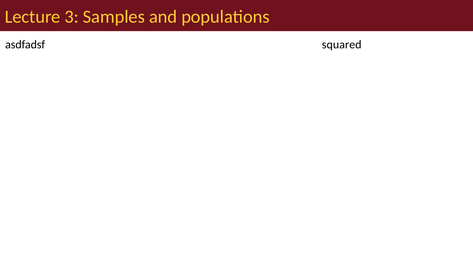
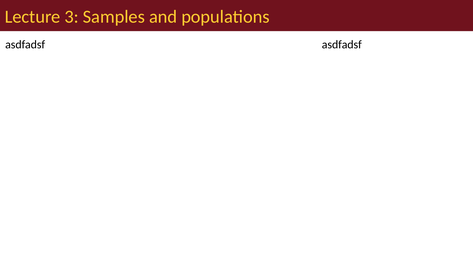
asdfadsf squared: squared -> asdfadsf
